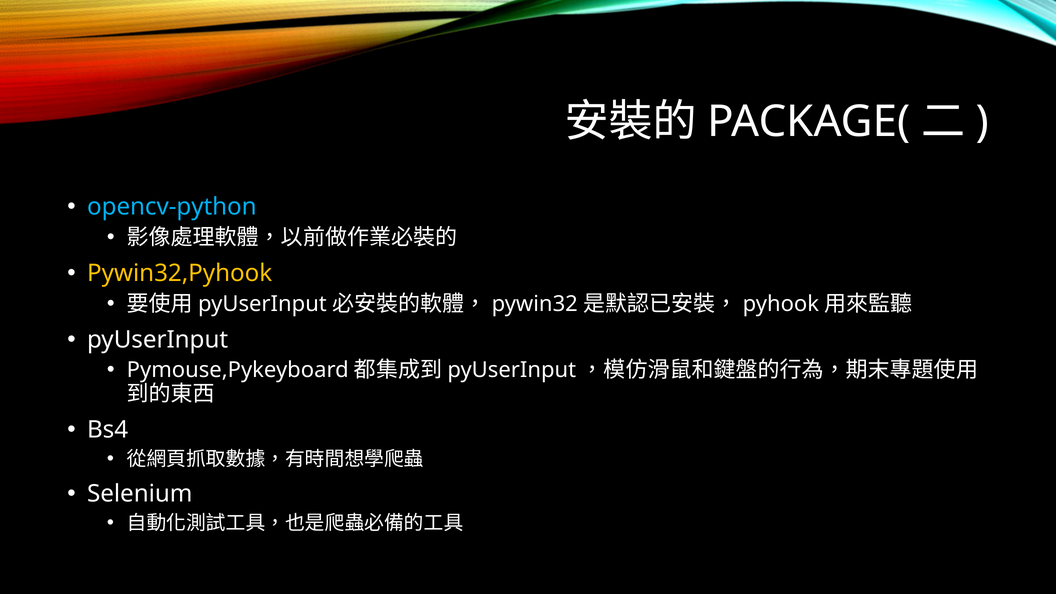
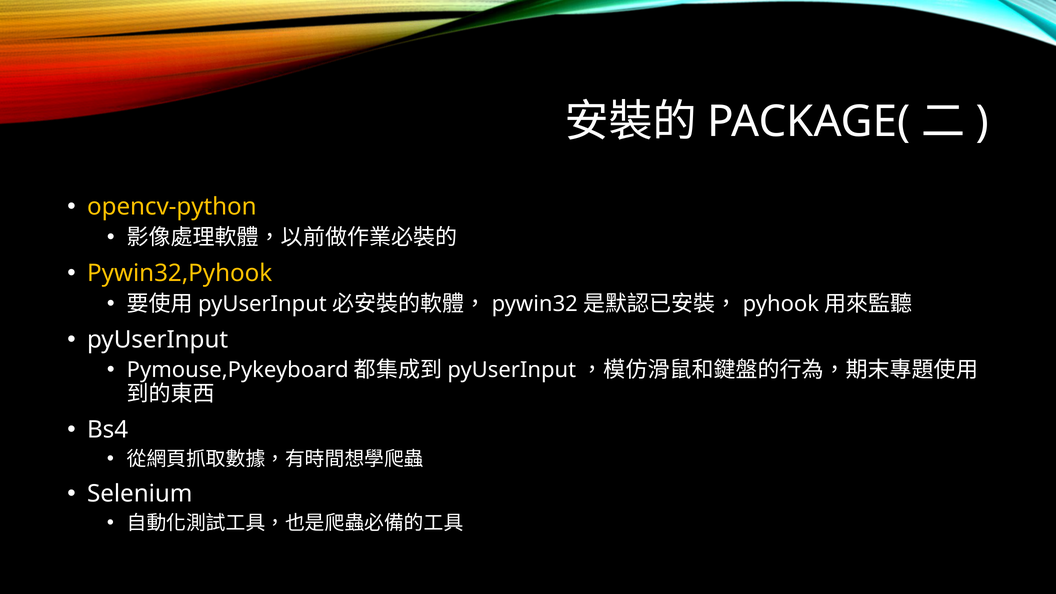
opencv-python colour: light blue -> yellow
